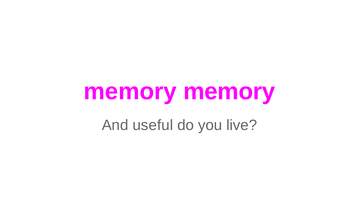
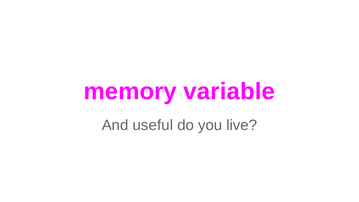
memory memory: memory -> variable
